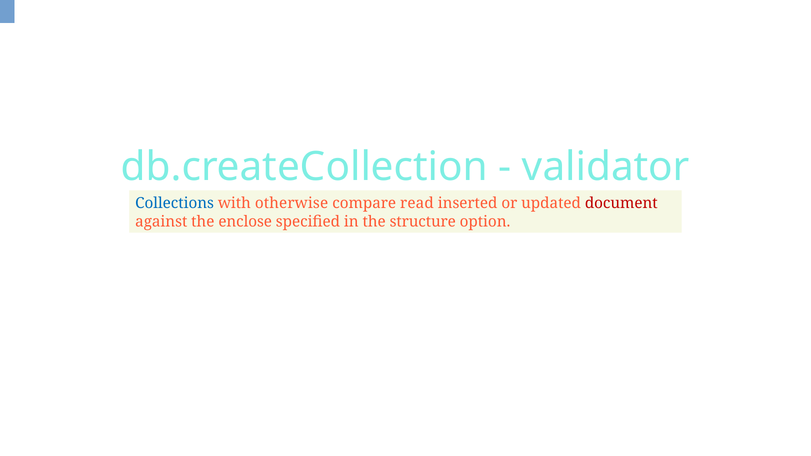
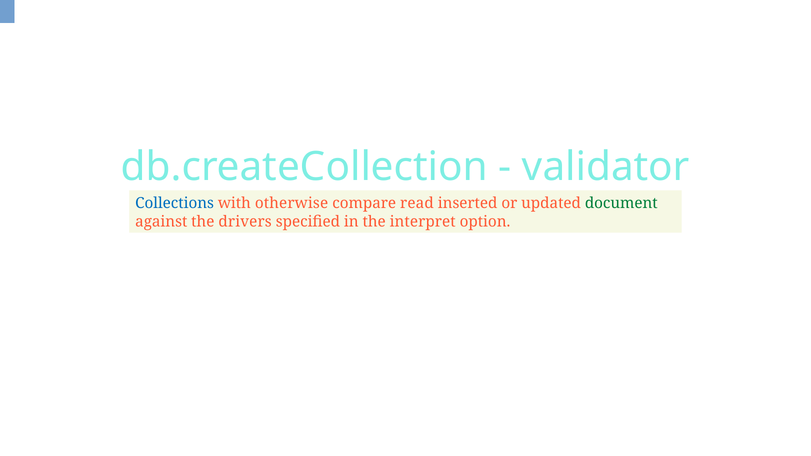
document colour: red -> green
enclose: enclose -> drivers
structure: structure -> interpret
